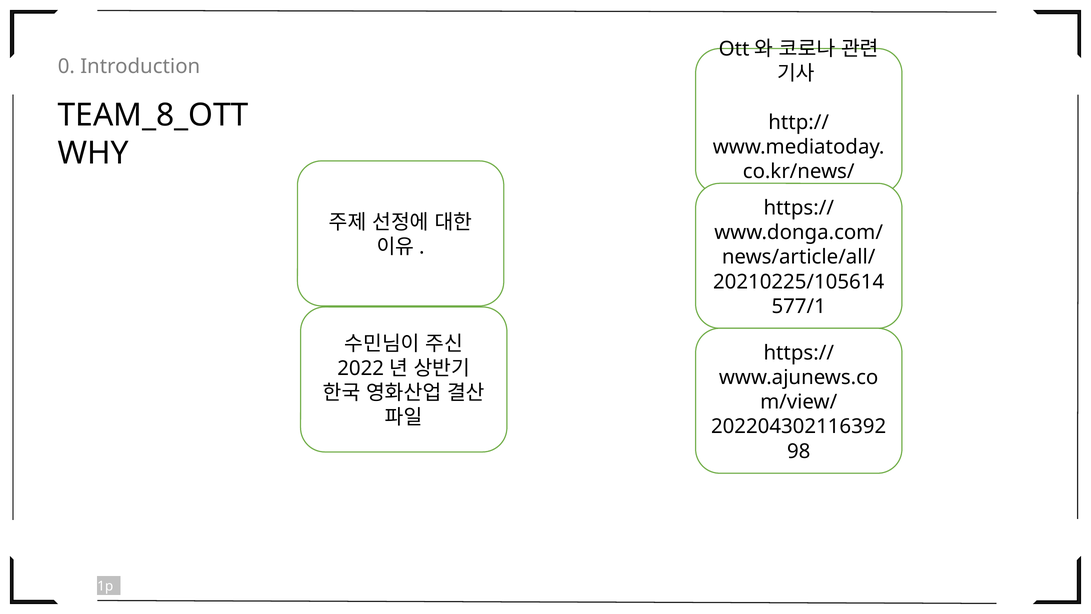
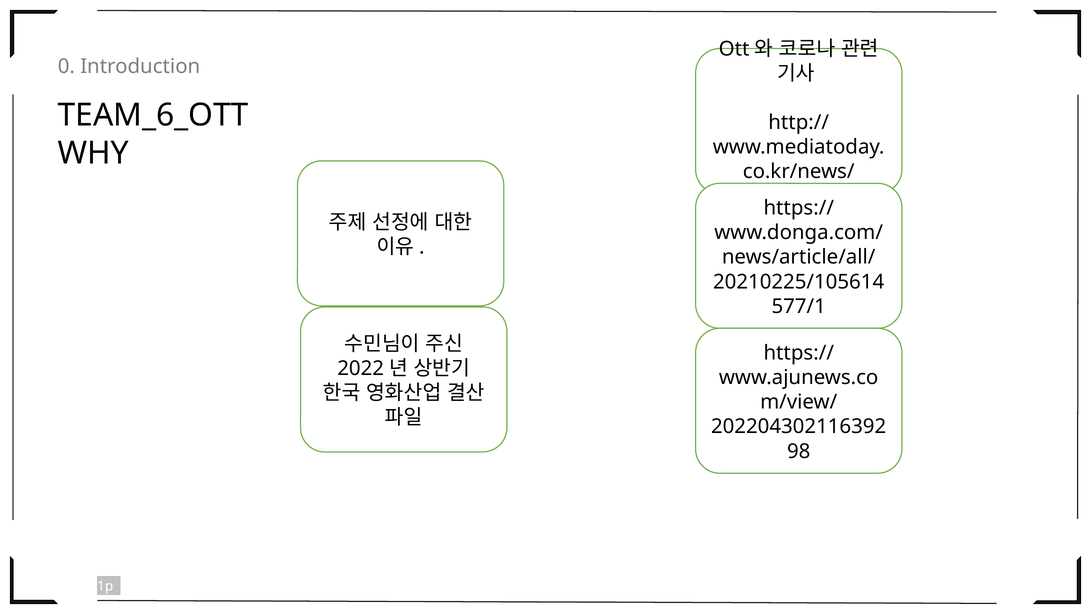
TEAM_8_OTT: TEAM_8_OTT -> TEAM_6_OTT
